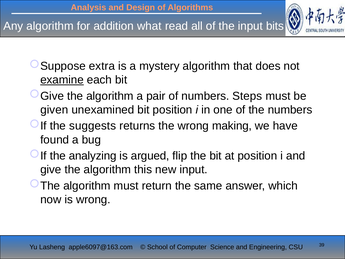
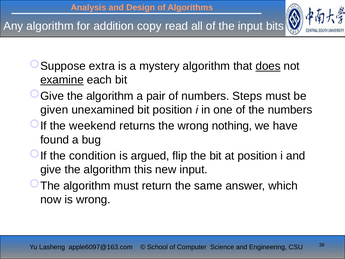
what: what -> copy
does underline: none -> present
suggests: suggests -> weekend
making: making -> nothing
analyzing: analyzing -> condition
